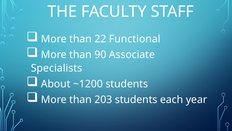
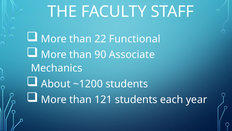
Specialists: Specialists -> Mechanics
203: 203 -> 121
